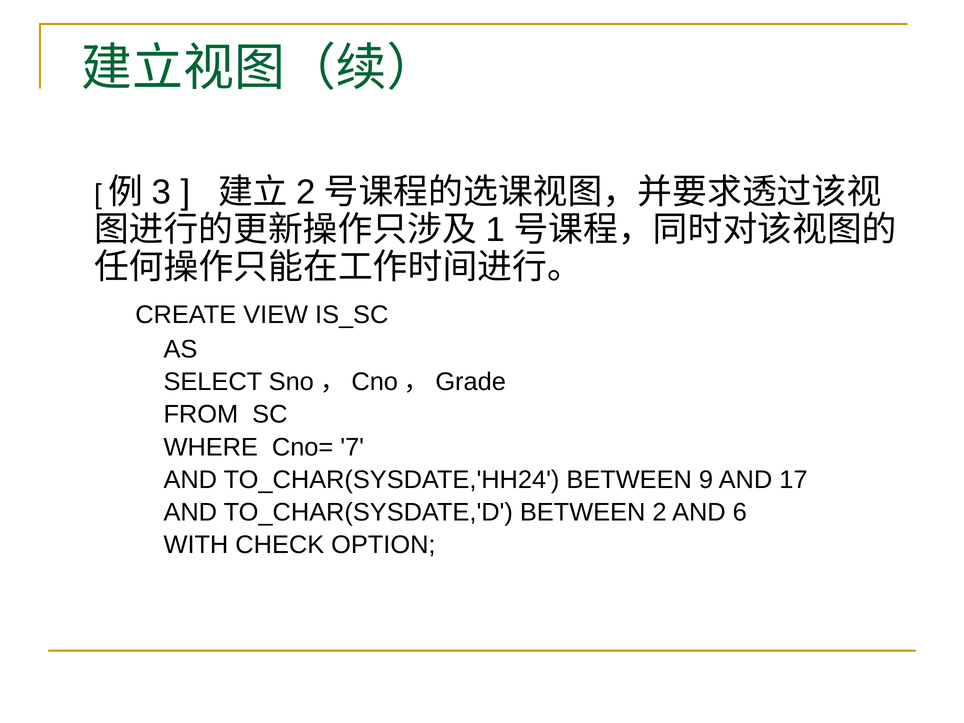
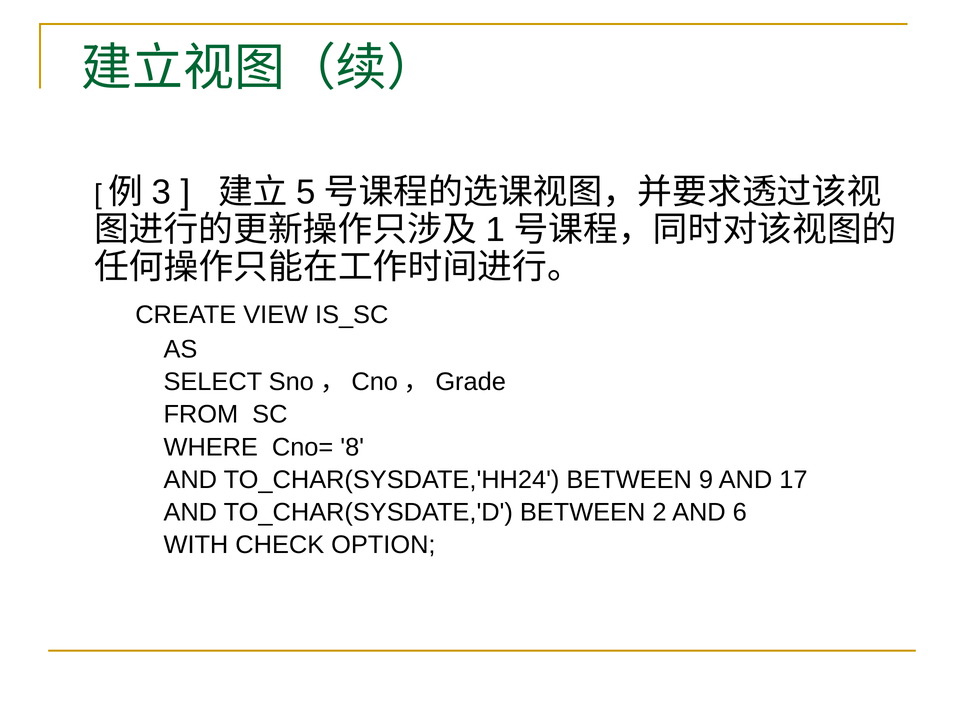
2 at (306, 192): 2 -> 5
7: 7 -> 8
